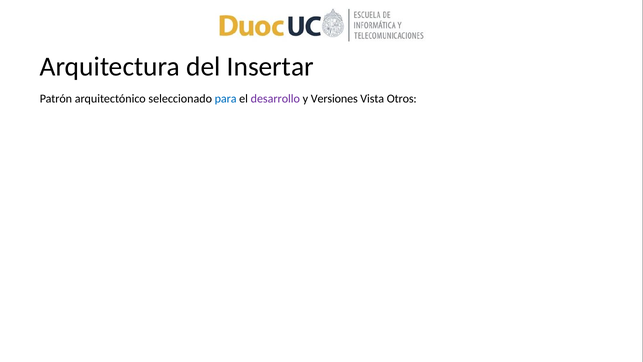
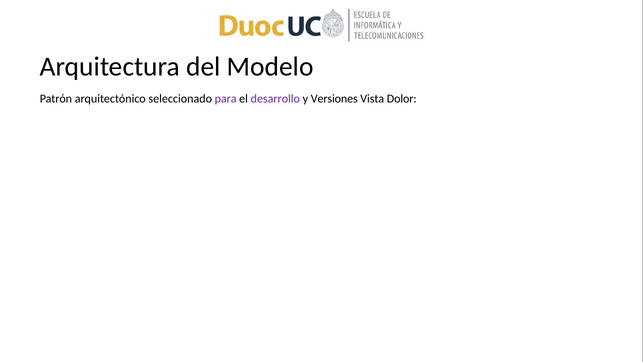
Insertar: Insertar -> Modelo
para colour: blue -> purple
Otros: Otros -> Dolor
